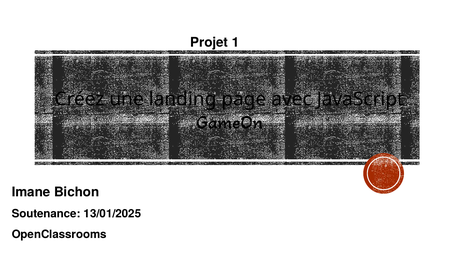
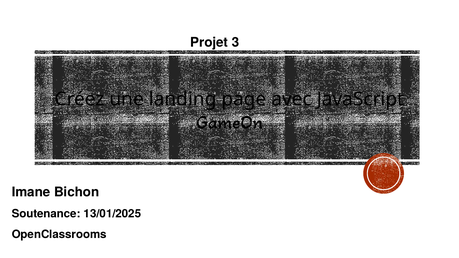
1: 1 -> 3
